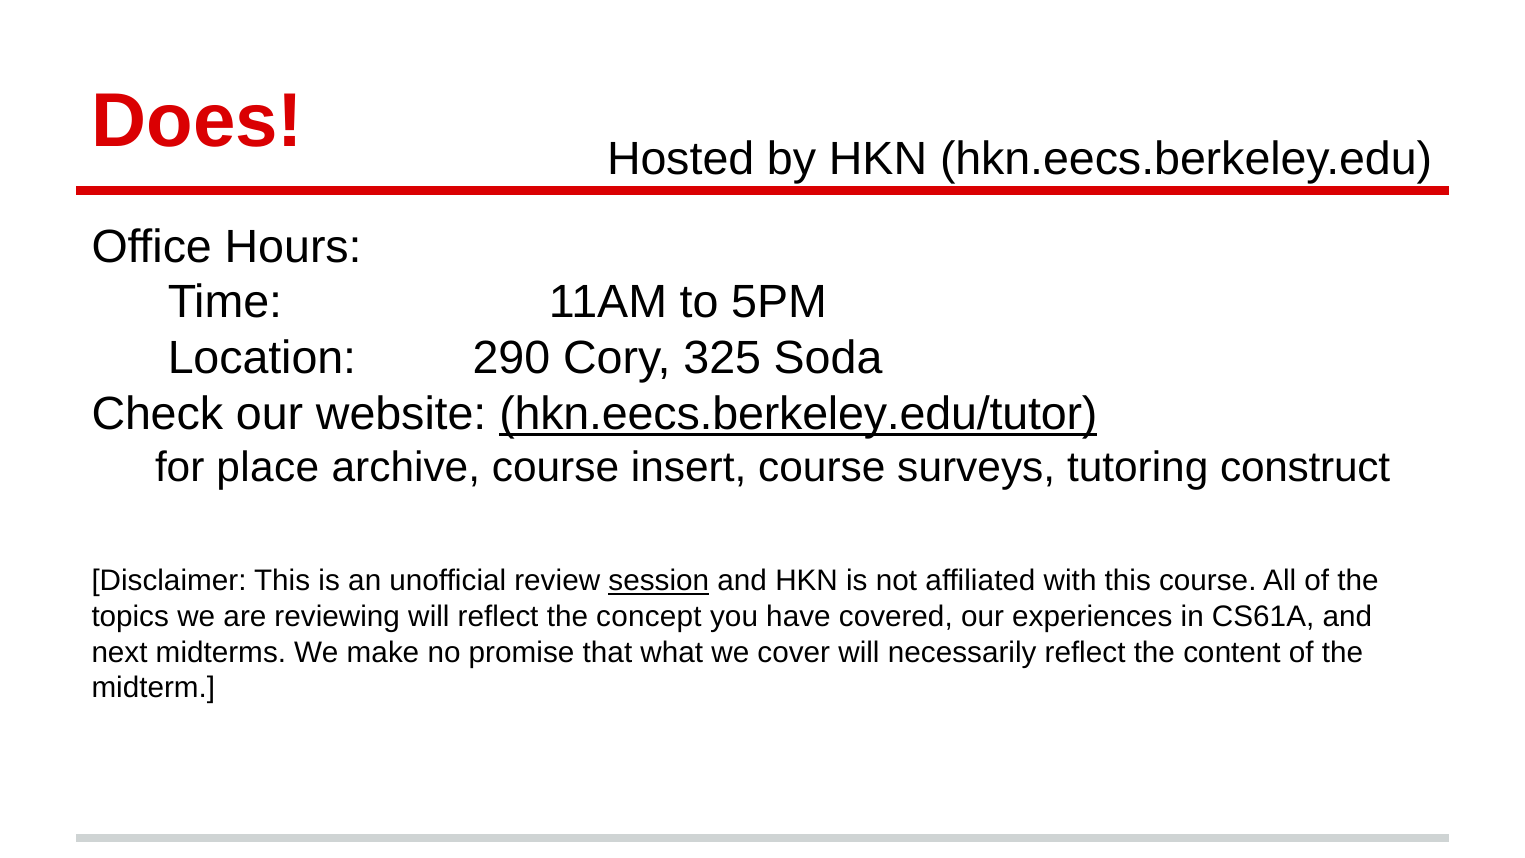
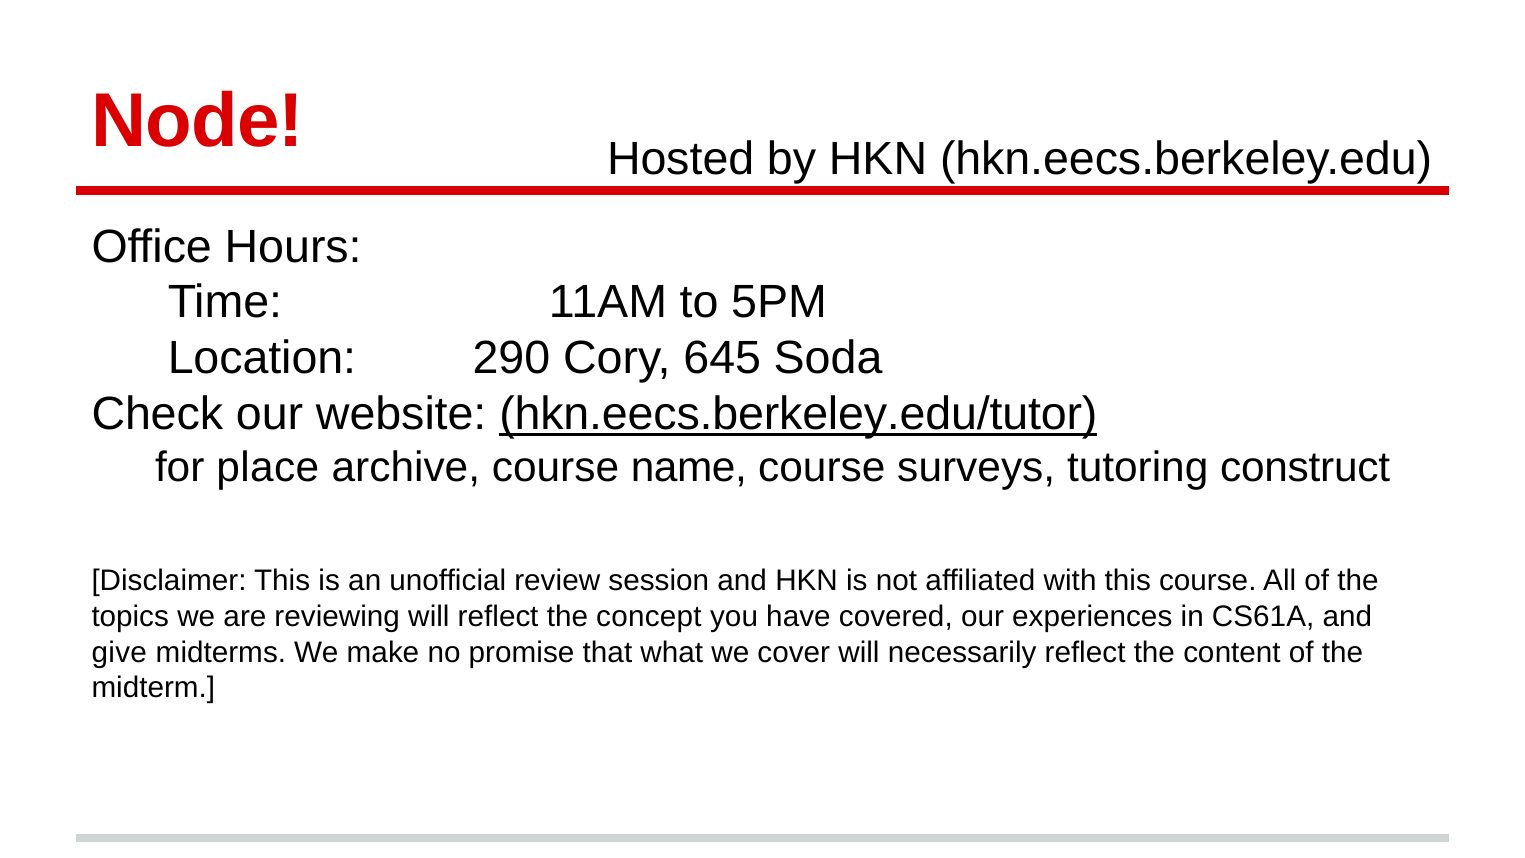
Does: Does -> Node
325: 325 -> 645
insert: insert -> name
session underline: present -> none
next: next -> give
